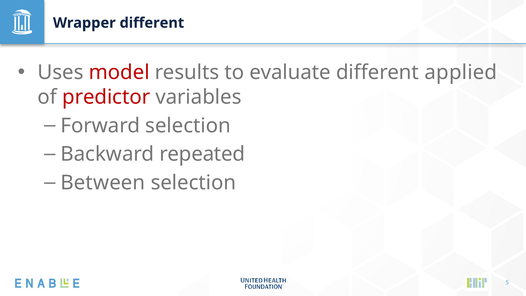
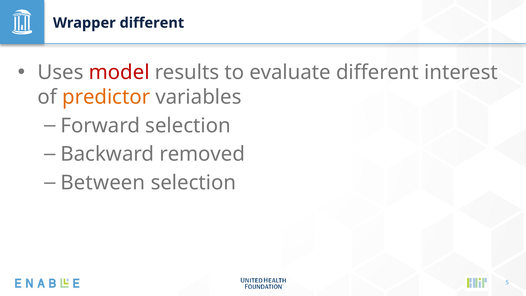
applied: applied -> interest
predictor colour: red -> orange
repeated: repeated -> removed
